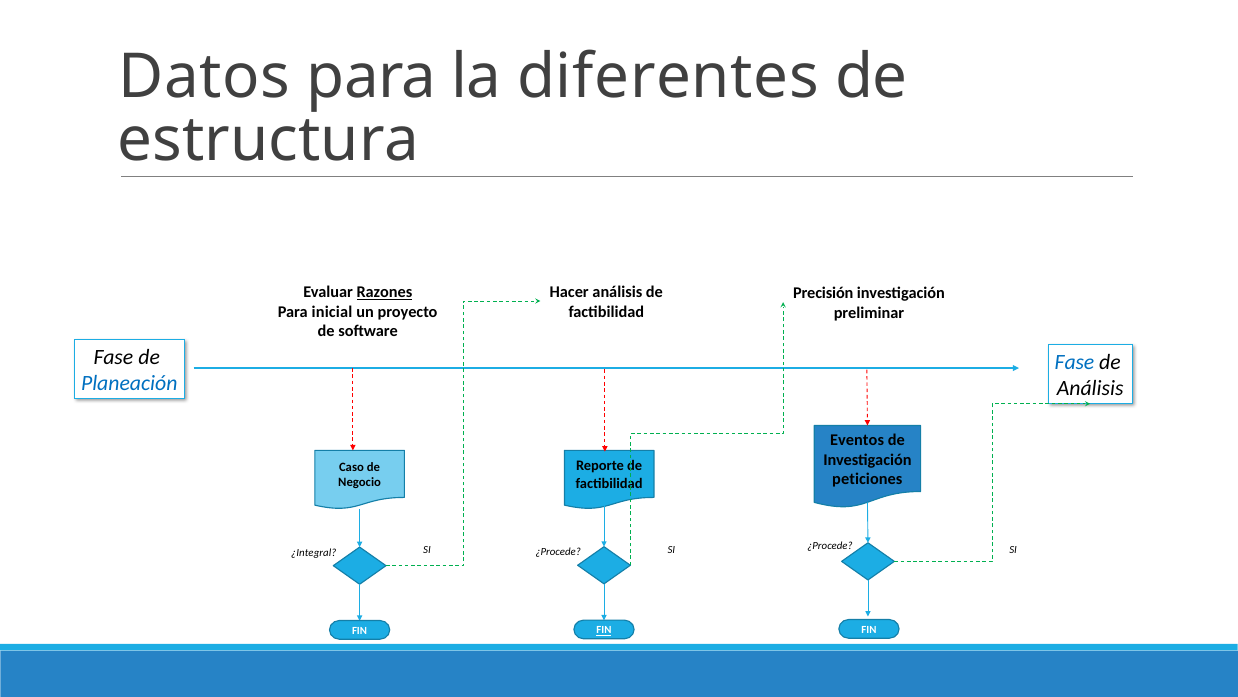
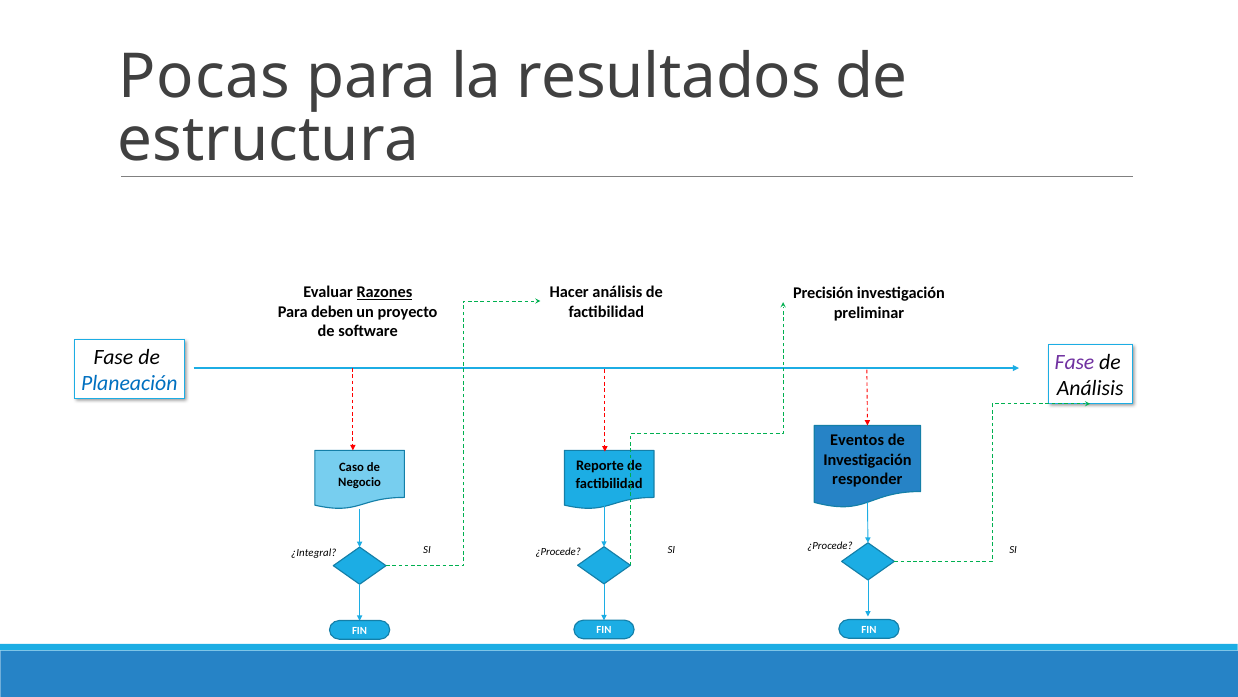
Datos: Datos -> Pocas
diferentes: diferentes -> resultados
inicial: inicial -> deben
Fase at (1074, 362) colour: blue -> purple
peticiones: peticiones -> responder
FIN at (604, 630) underline: present -> none
